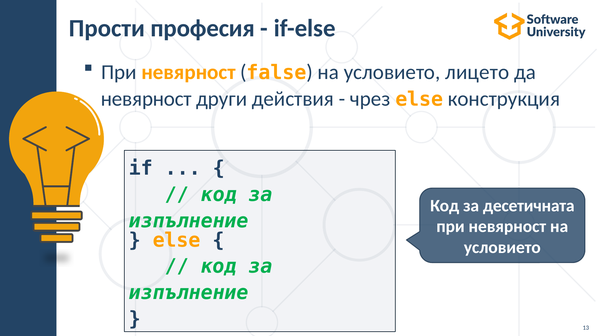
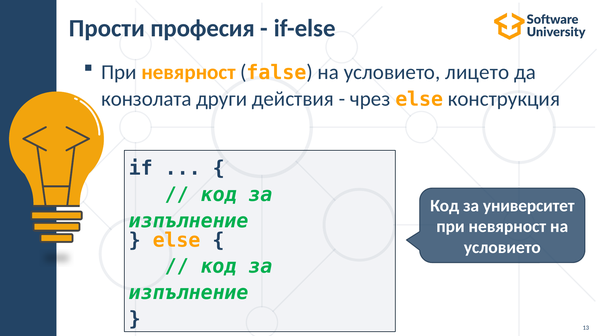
невярност at (146, 99): невярност -> конзолата
десетичната: десетичната -> университет
